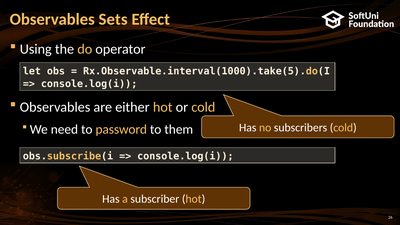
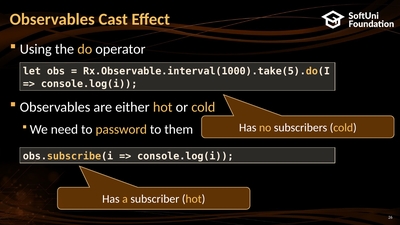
Sets: Sets -> Cast
